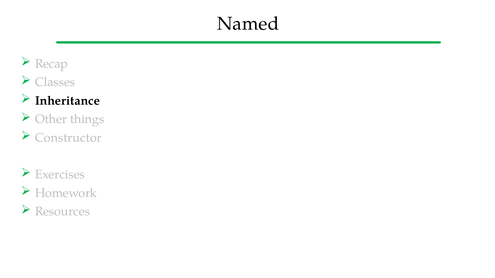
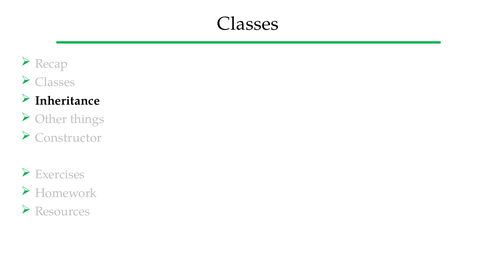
Named at (248, 24): Named -> Classes
